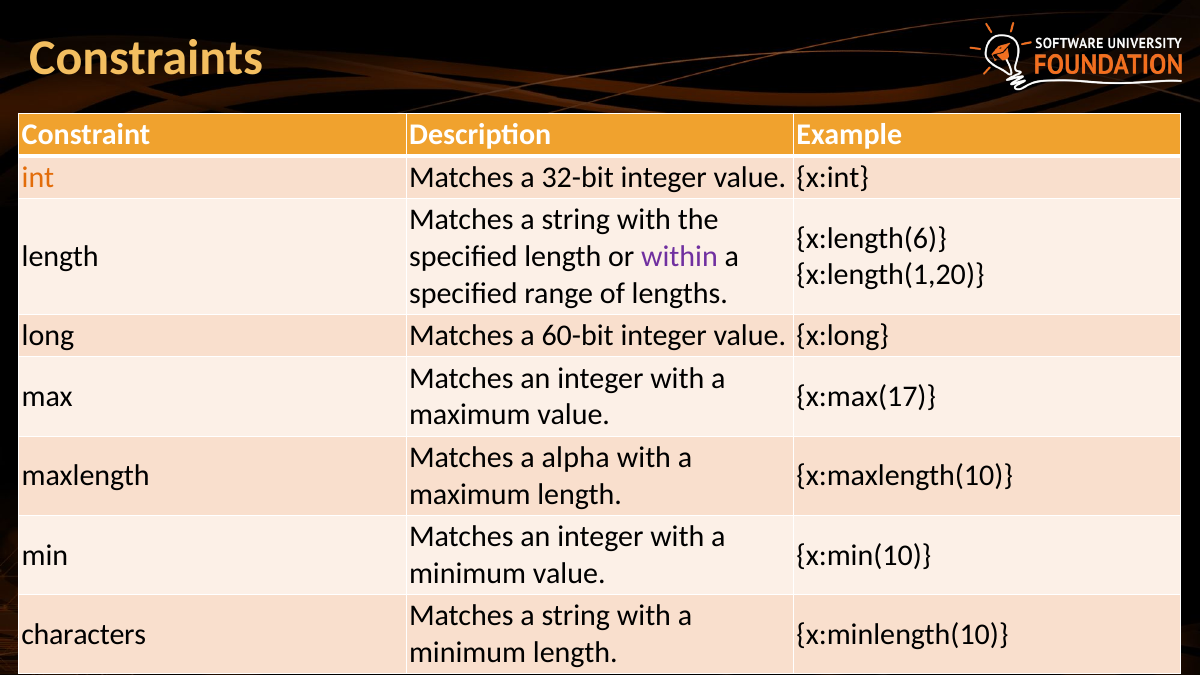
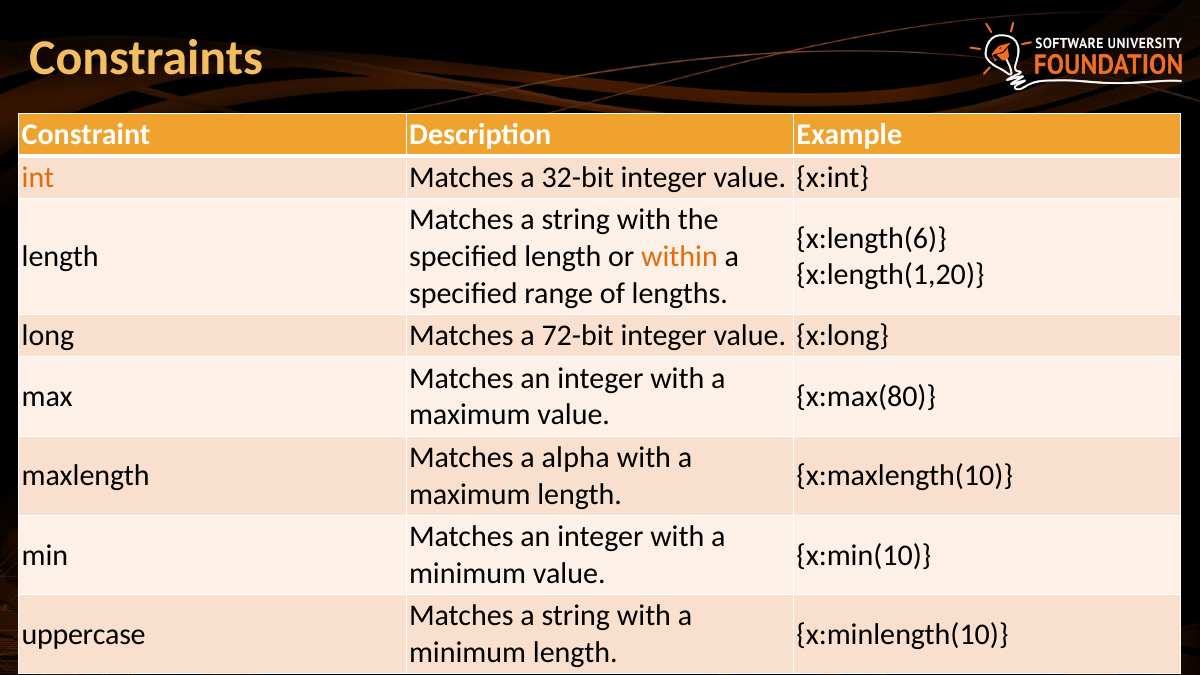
within colour: purple -> orange
60-bit: 60-bit -> 72-bit
x:max(17: x:max(17 -> x:max(80
characters: characters -> uppercase
